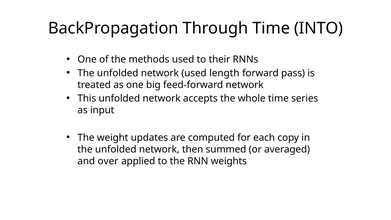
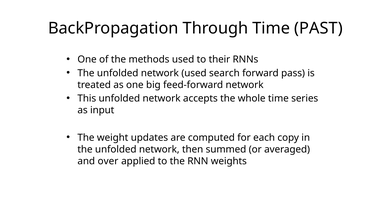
INTO: INTO -> PAST
length: length -> search
